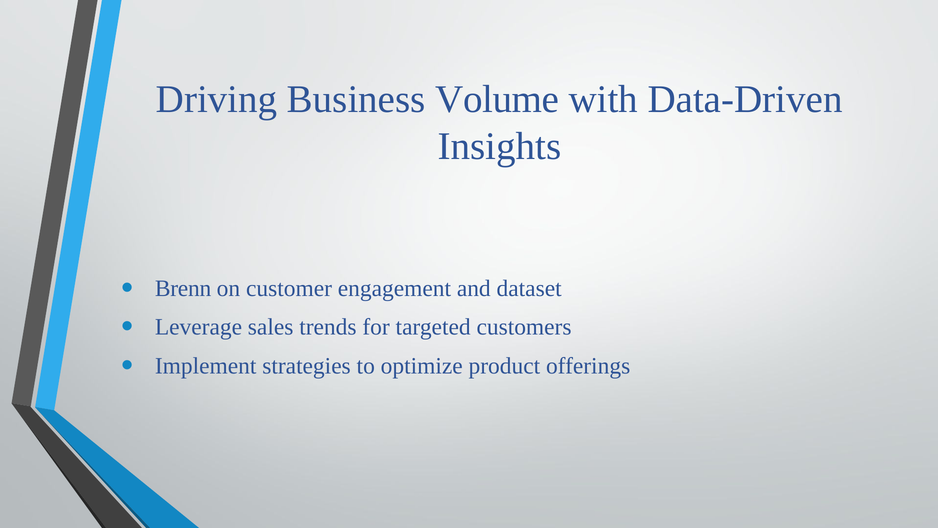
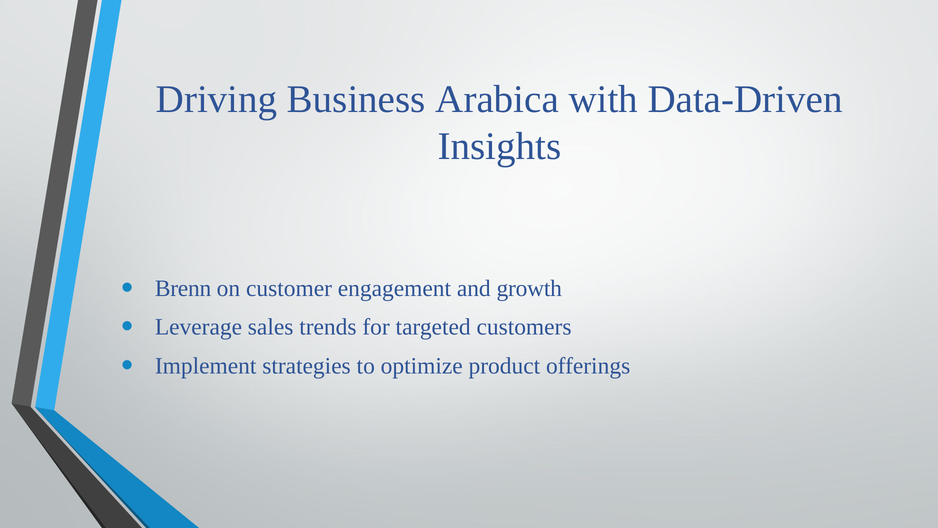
Volume: Volume -> Arabica
dataset: dataset -> growth
